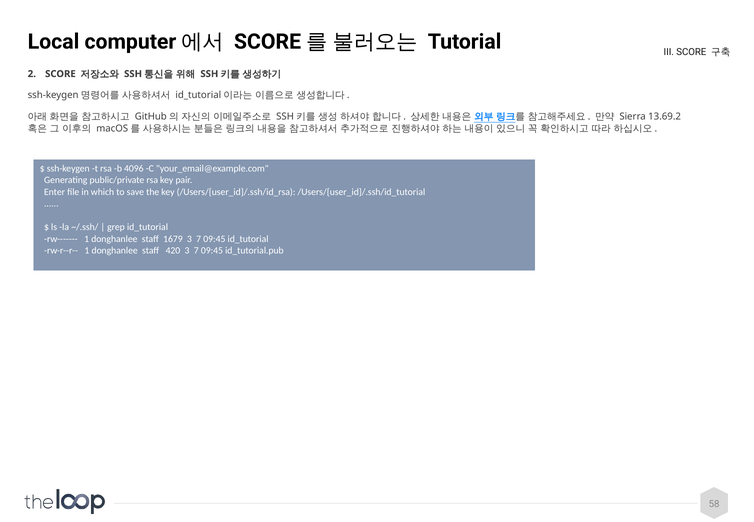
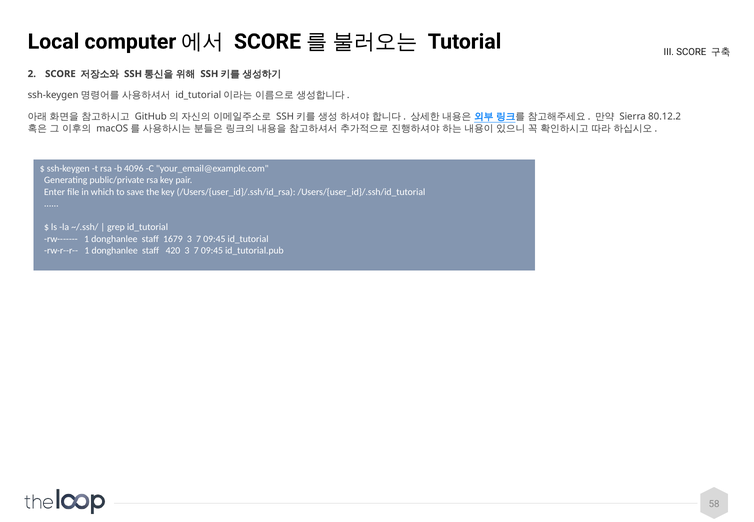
13.69.2: 13.69.2 -> 80.12.2
